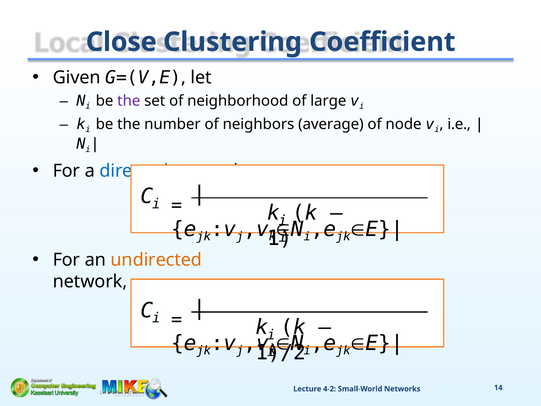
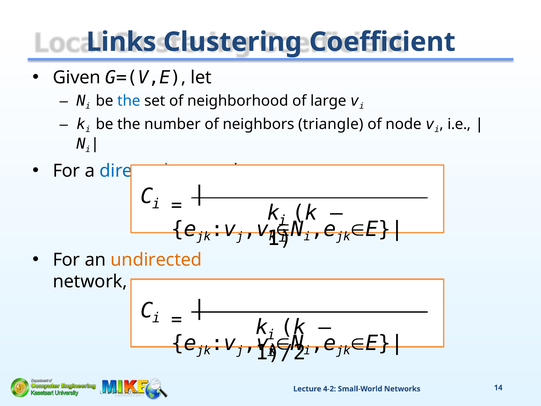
Close: Close -> Links
the at (129, 101) colour: purple -> blue
average: average -> triangle
